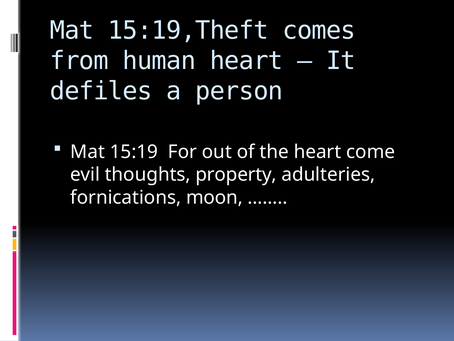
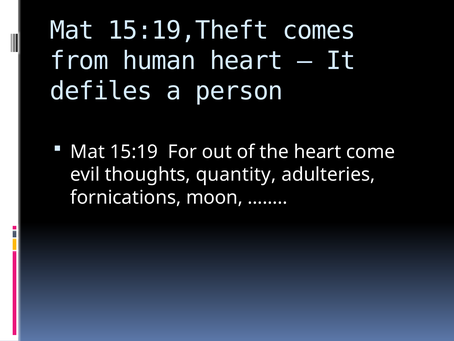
property: property -> quantity
